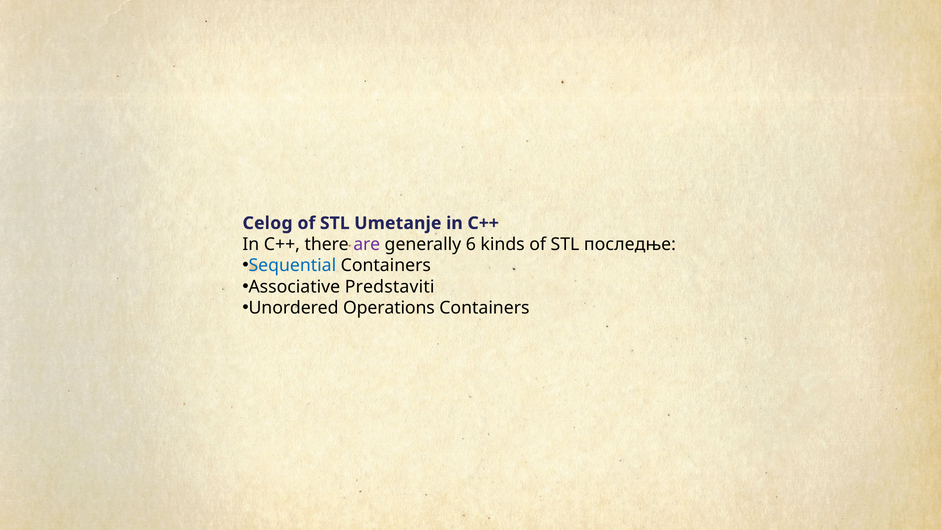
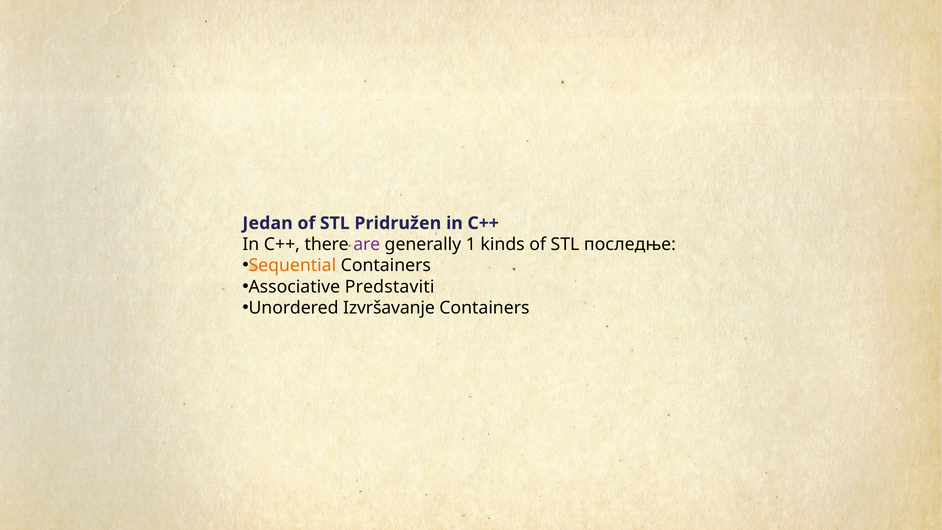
Celog: Celog -> Jedan
Umetanje: Umetanje -> Pridružen
6: 6 -> 1
Sequential colour: blue -> orange
Operations: Operations -> Izvršavanje
